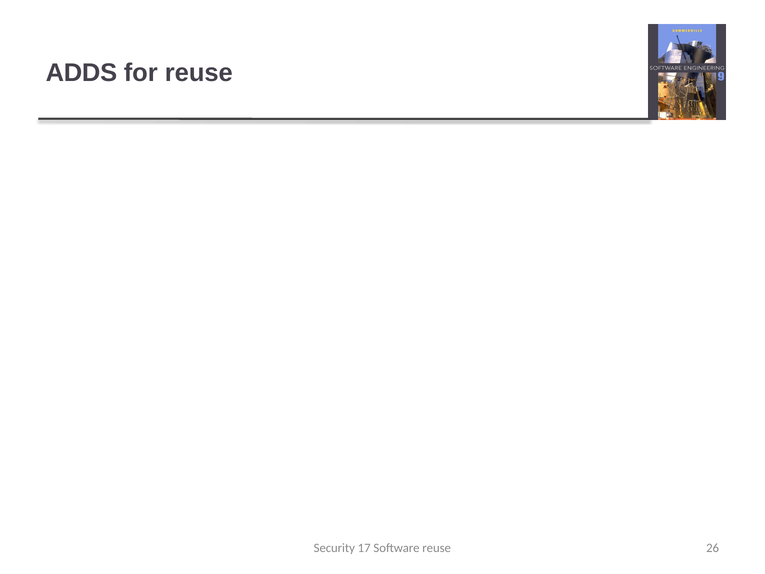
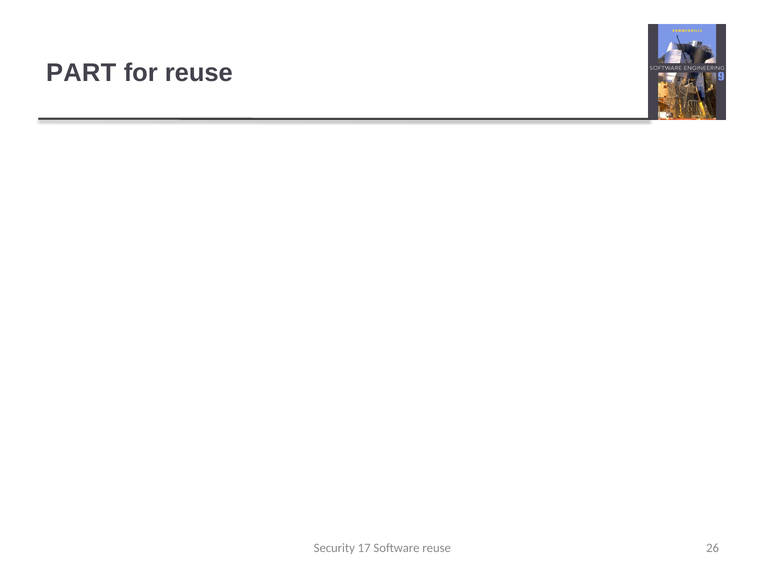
ADDS: ADDS -> PART
